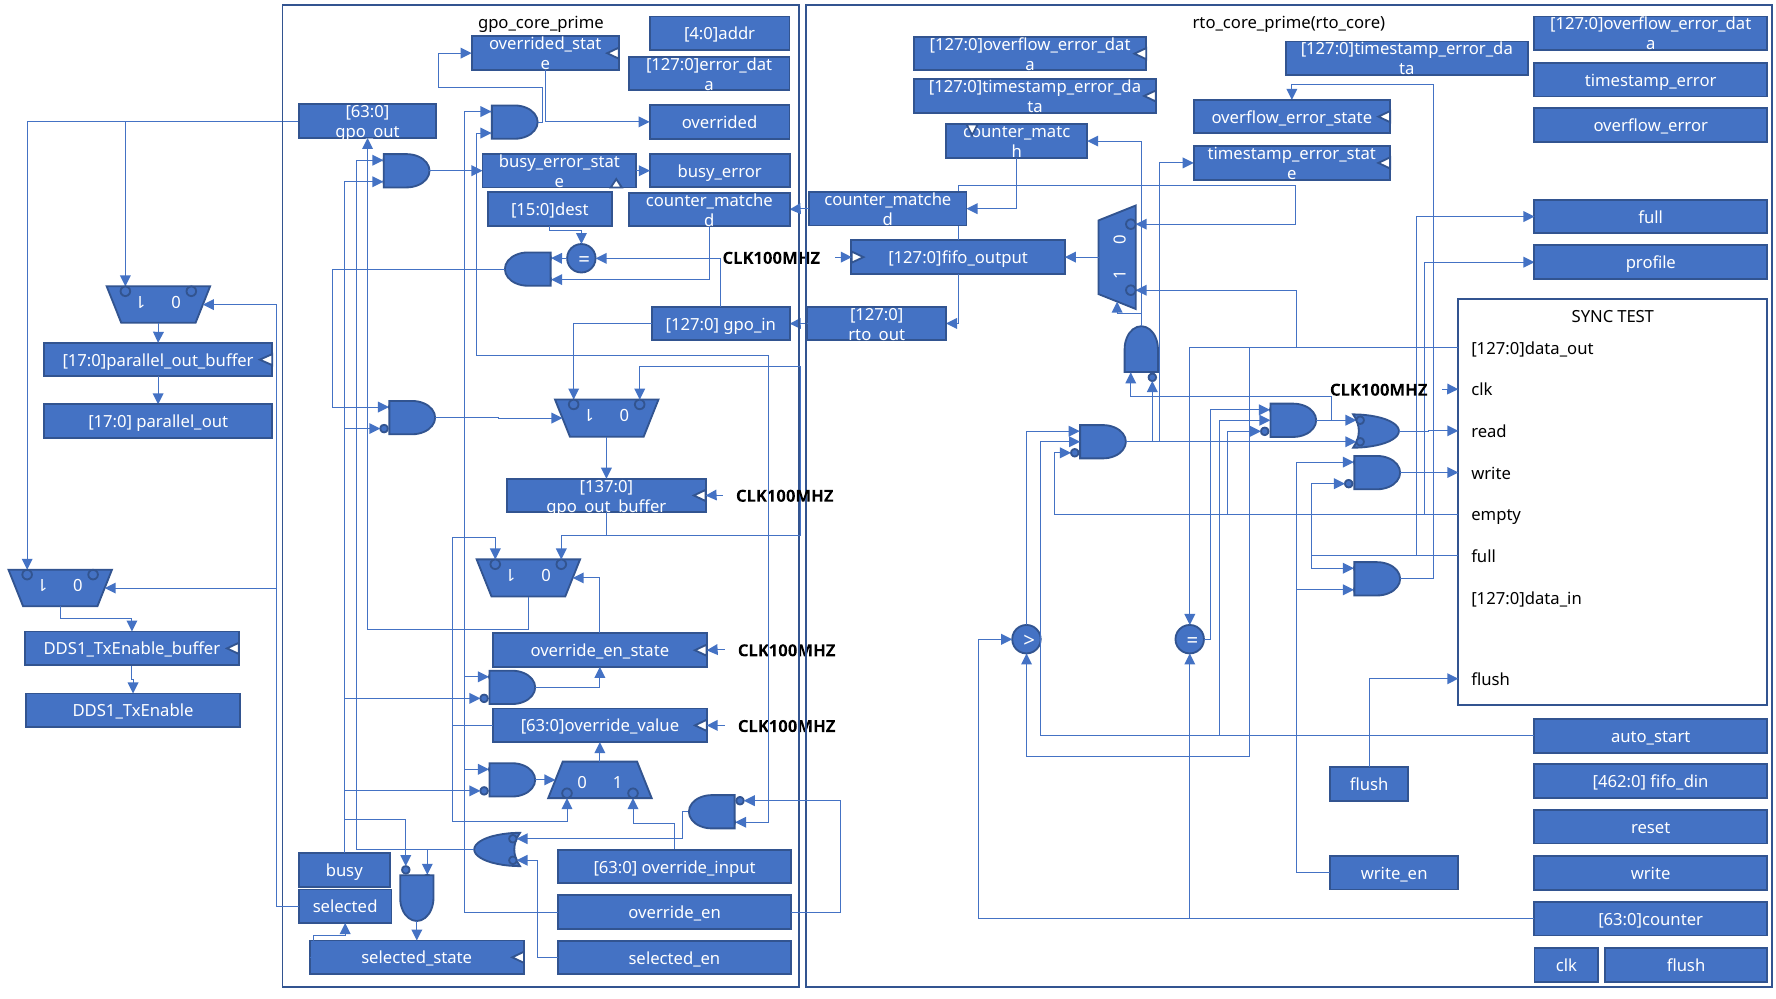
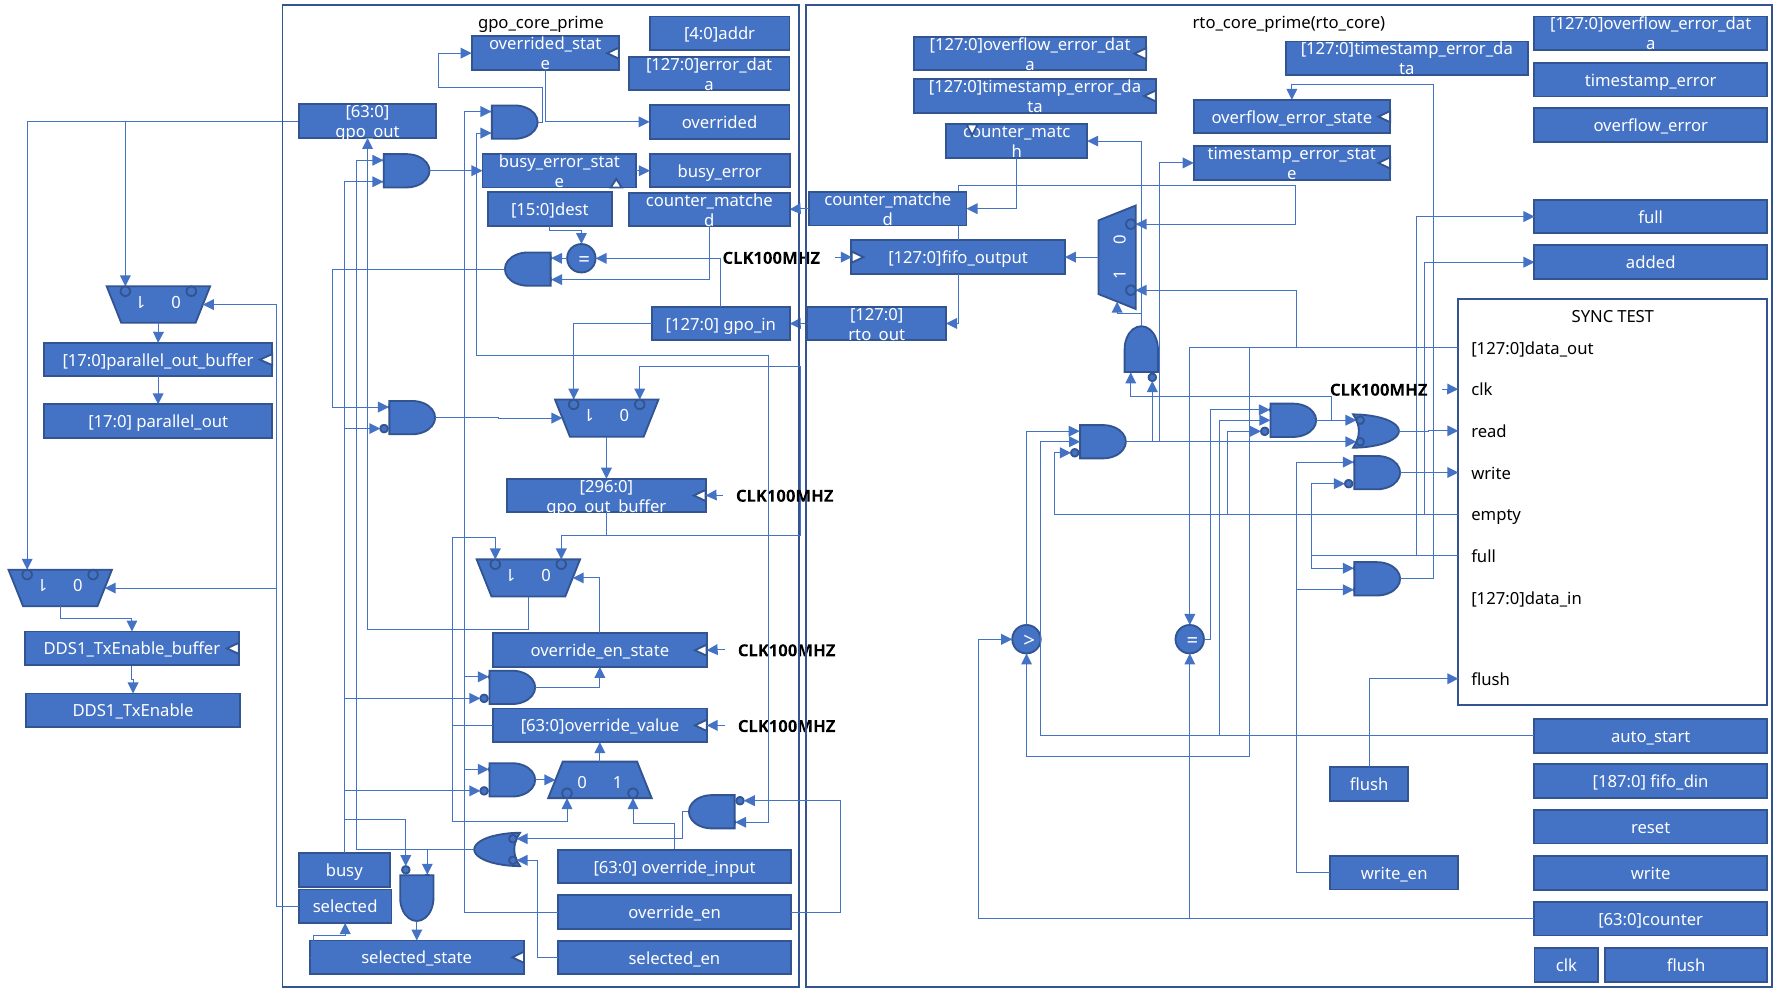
profile: profile -> added
137:0: 137:0 -> 296:0
462:0: 462:0 -> 187:0
